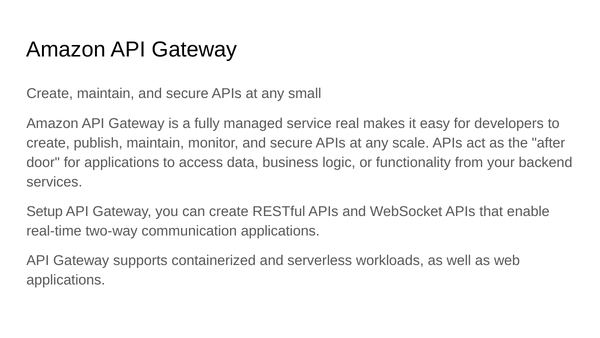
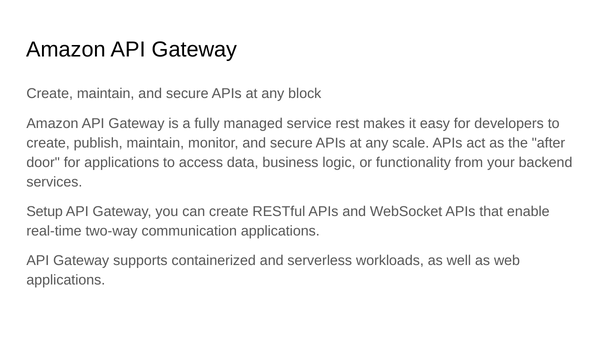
small: small -> block
real: real -> rest
